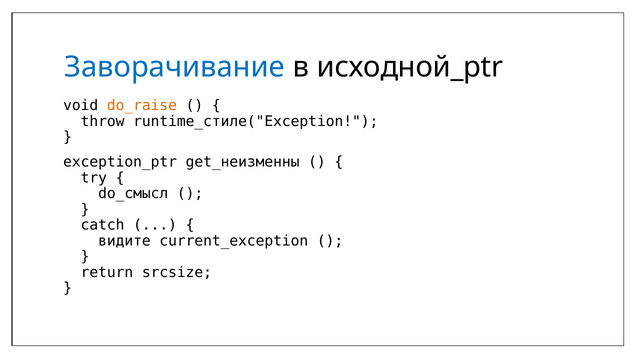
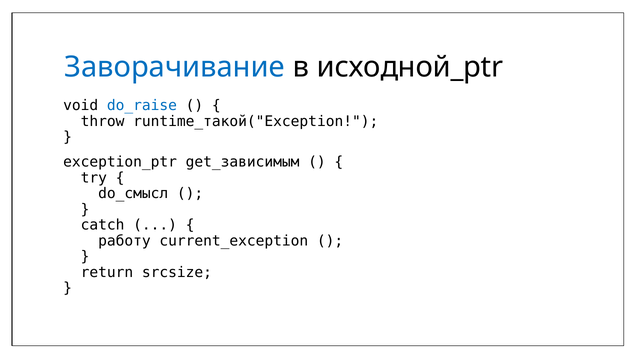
do_raise colour: orange -> blue
runtime_стиле("Exception: runtime_стиле("Exception -> runtime_такой("Exception
get_неизменны: get_неизменны -> get_зависимым
видите: видите -> работу
